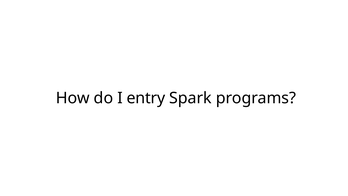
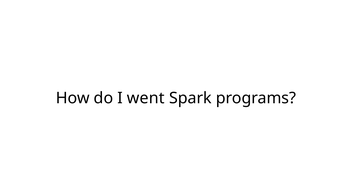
entry: entry -> went
